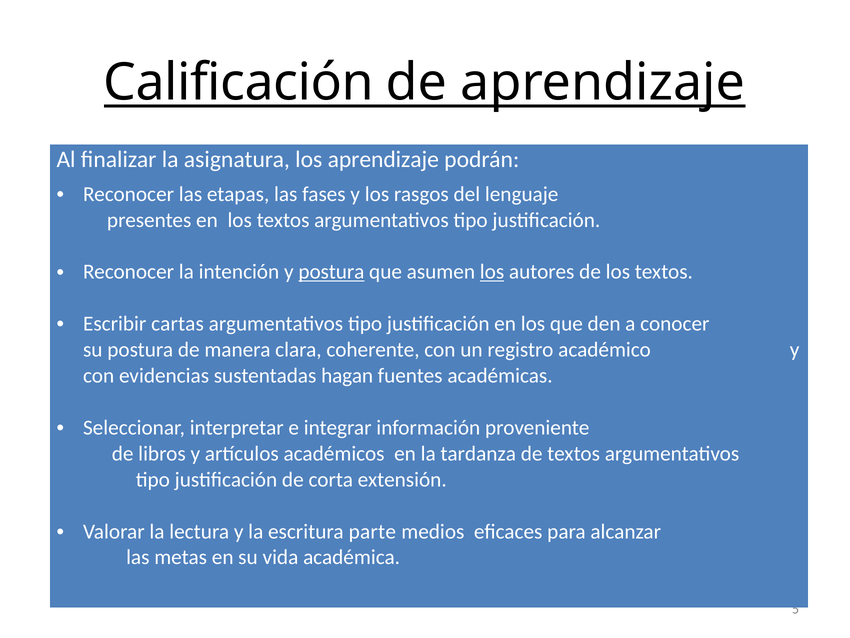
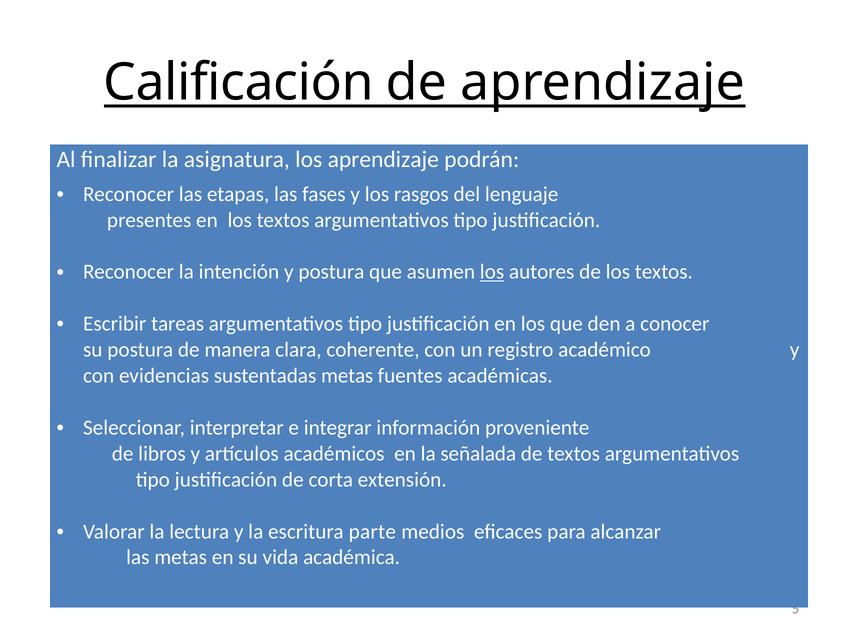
postura at (331, 272) underline: present -> none
cartas: cartas -> tareas
sustentadas hagan: hagan -> metas
tardanza: tardanza -> señalada
